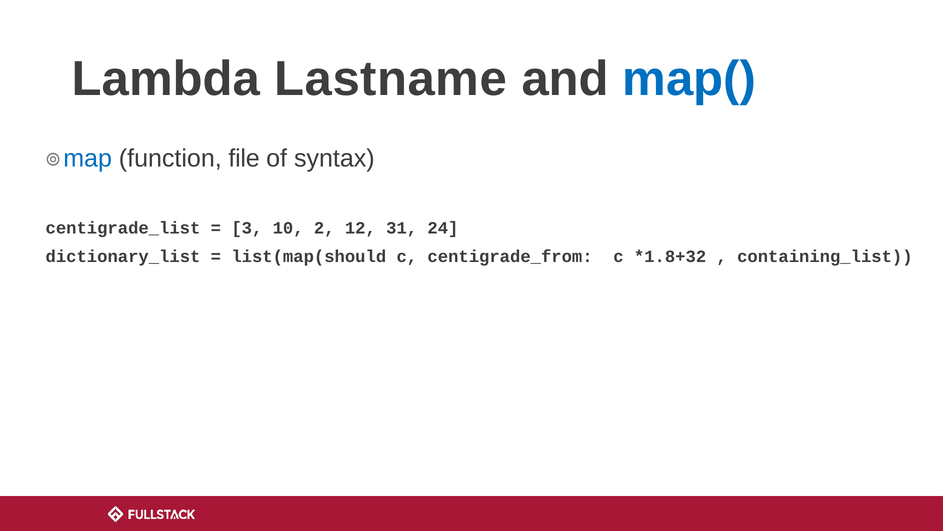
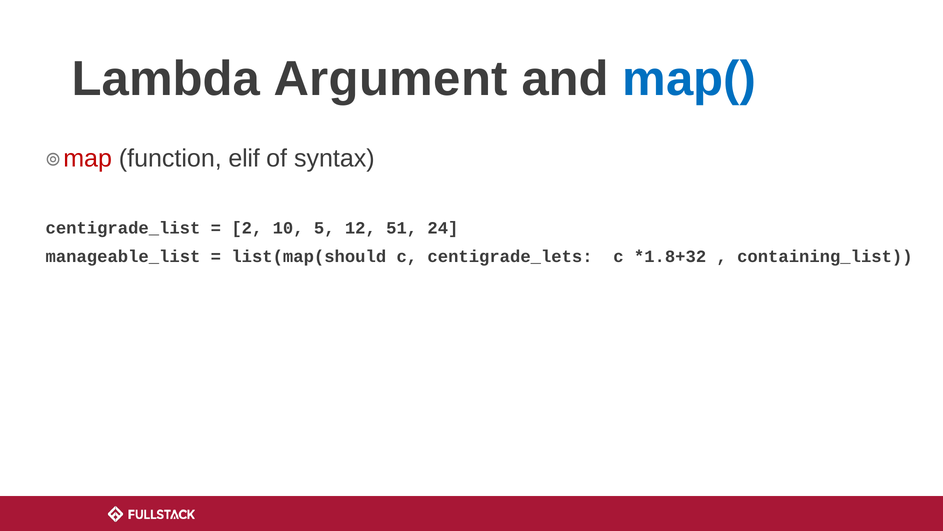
Lastname: Lastname -> Argument
map colour: blue -> red
file: file -> elif
3: 3 -> 2
2: 2 -> 5
31: 31 -> 51
dictionary_list: dictionary_list -> manageable_list
centigrade_from: centigrade_from -> centigrade_lets
